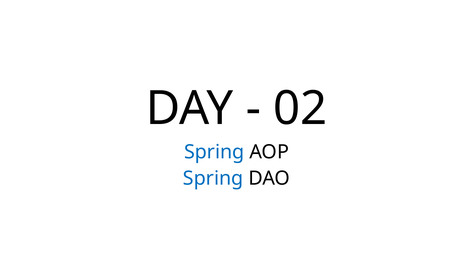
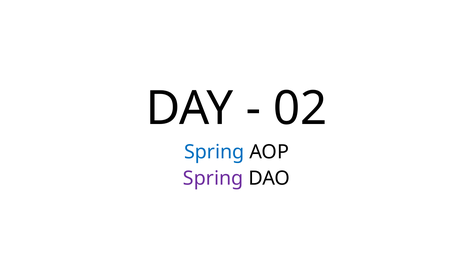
Spring at (213, 178) colour: blue -> purple
